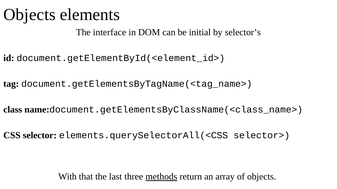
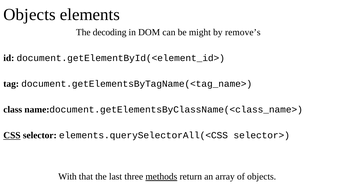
interface: interface -> decoding
initial: initial -> might
selector’s: selector’s -> remove’s
CSS underline: none -> present
